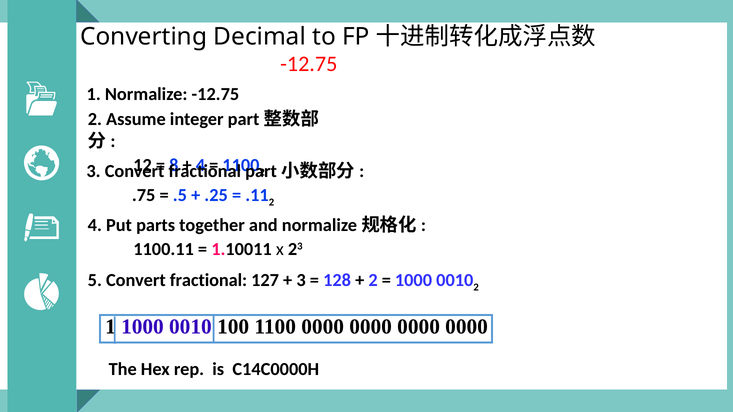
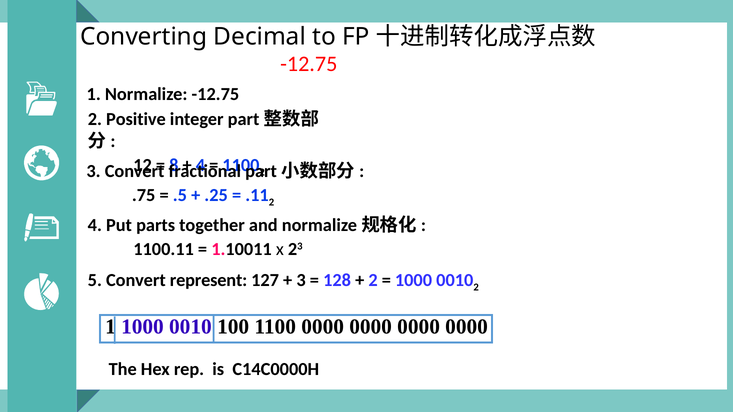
Assume: Assume -> Positive
5 Convert fractional: fractional -> represent
